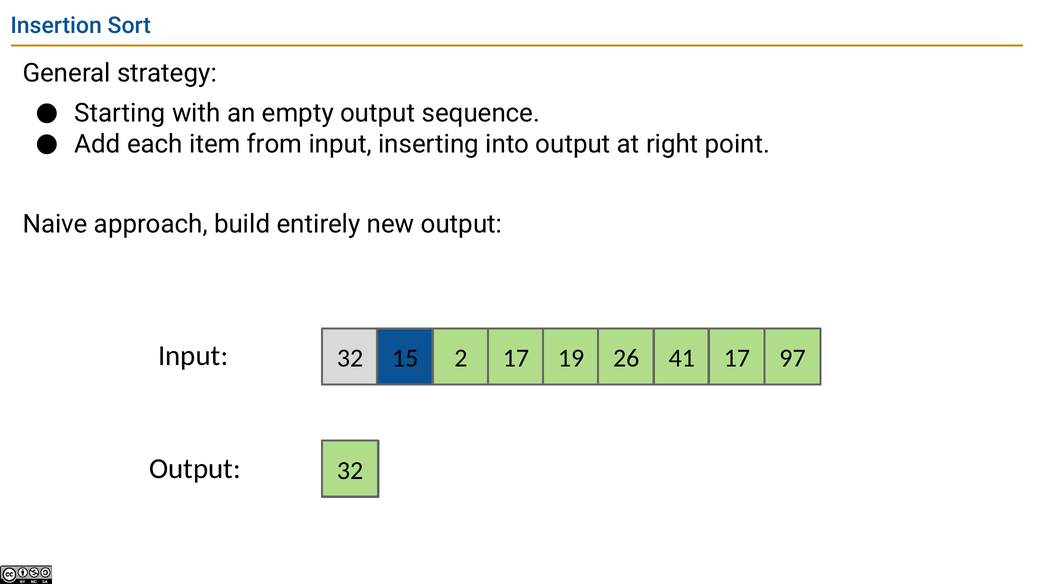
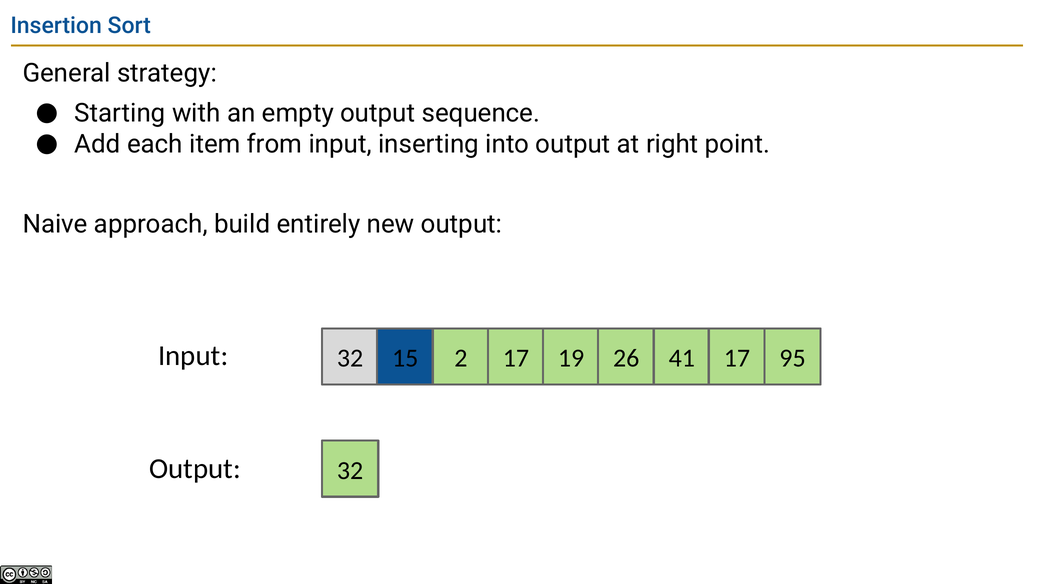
97: 97 -> 95
